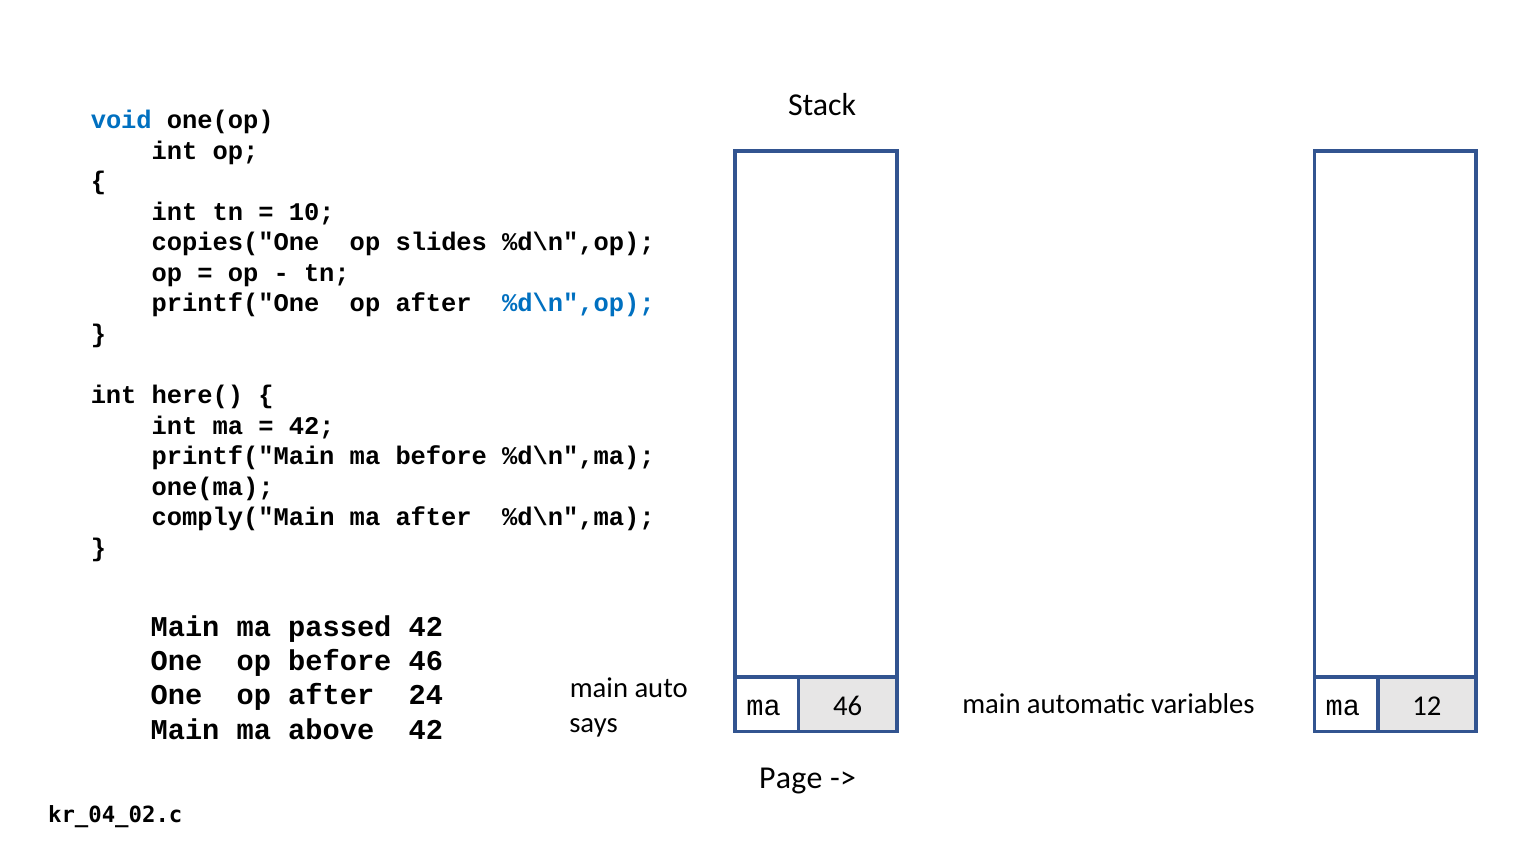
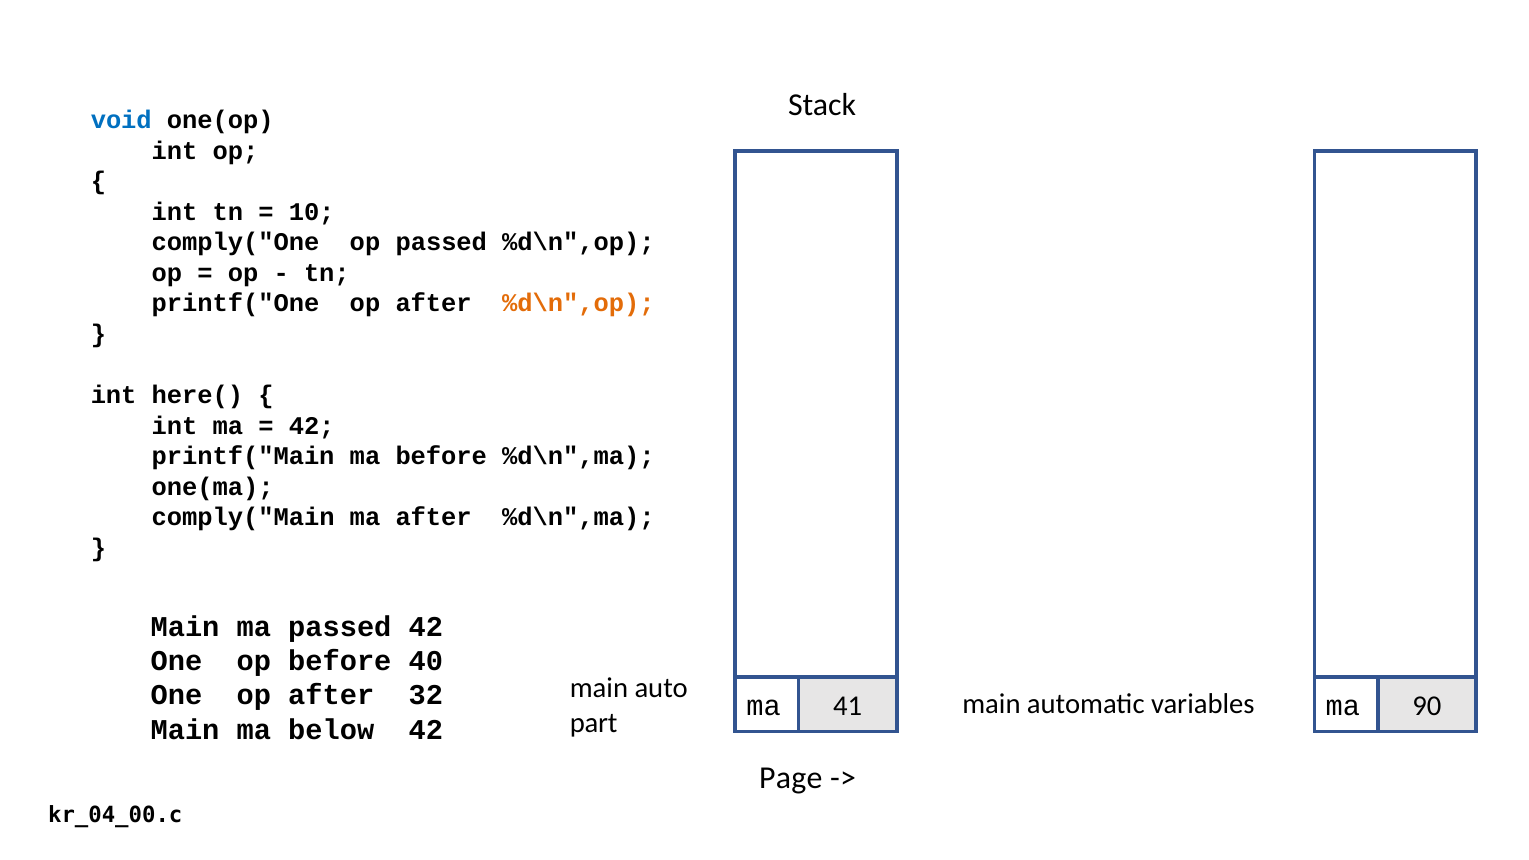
copies("One: copies("One -> comply("One
op slides: slides -> passed
%d\n",op at (578, 303) colour: blue -> orange
before 46: 46 -> 40
24: 24 -> 32
ma 46: 46 -> 41
12: 12 -> 90
says: says -> part
above: above -> below
kr_04_02.c: kr_04_02.c -> kr_04_00.c
